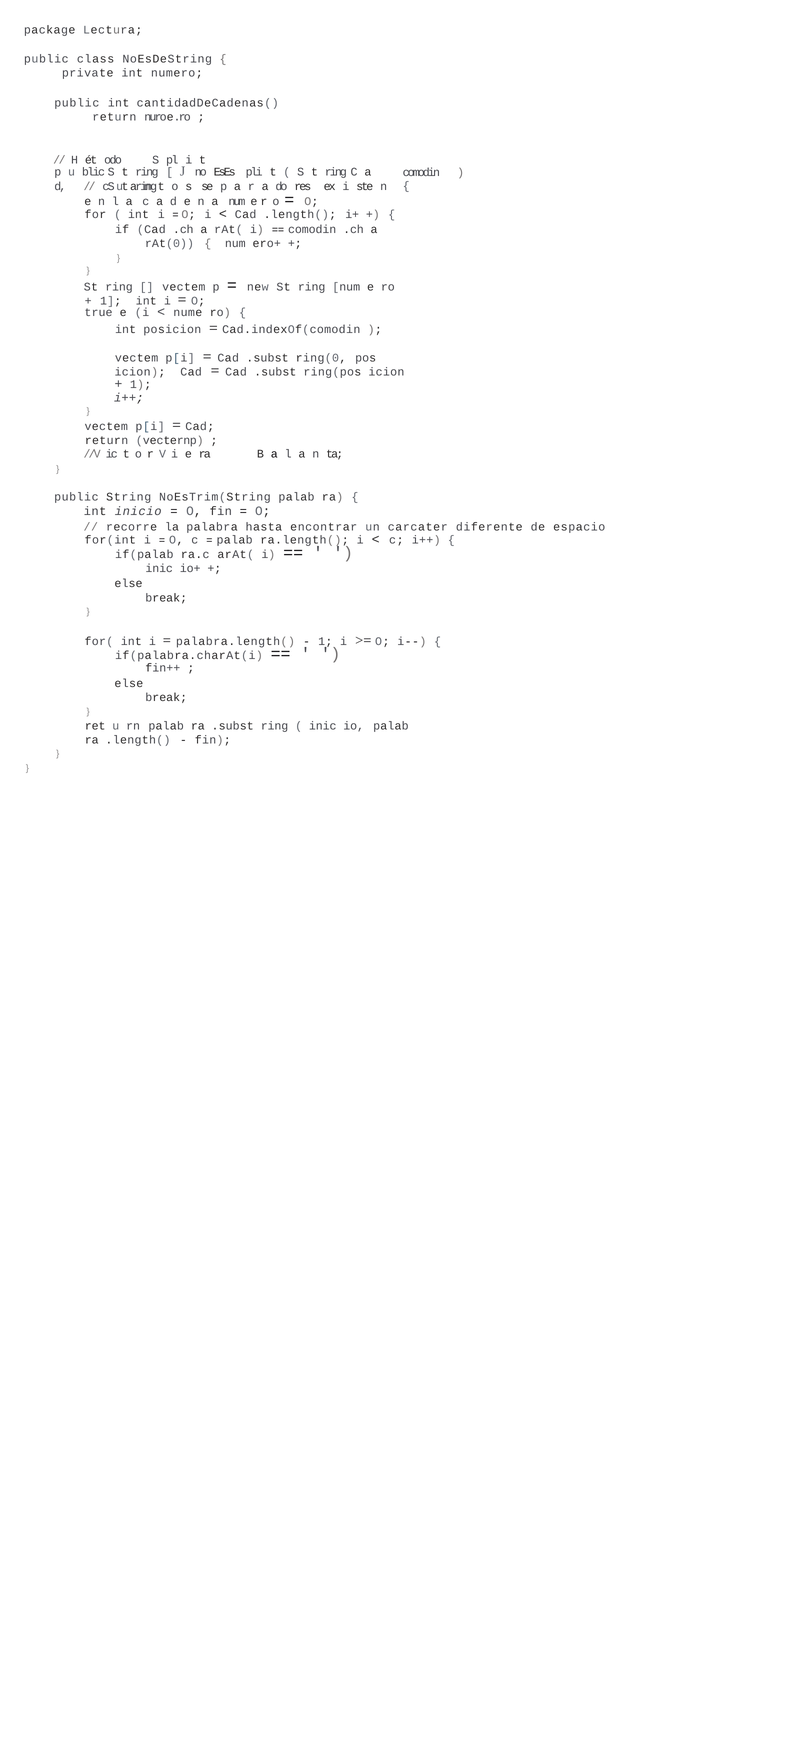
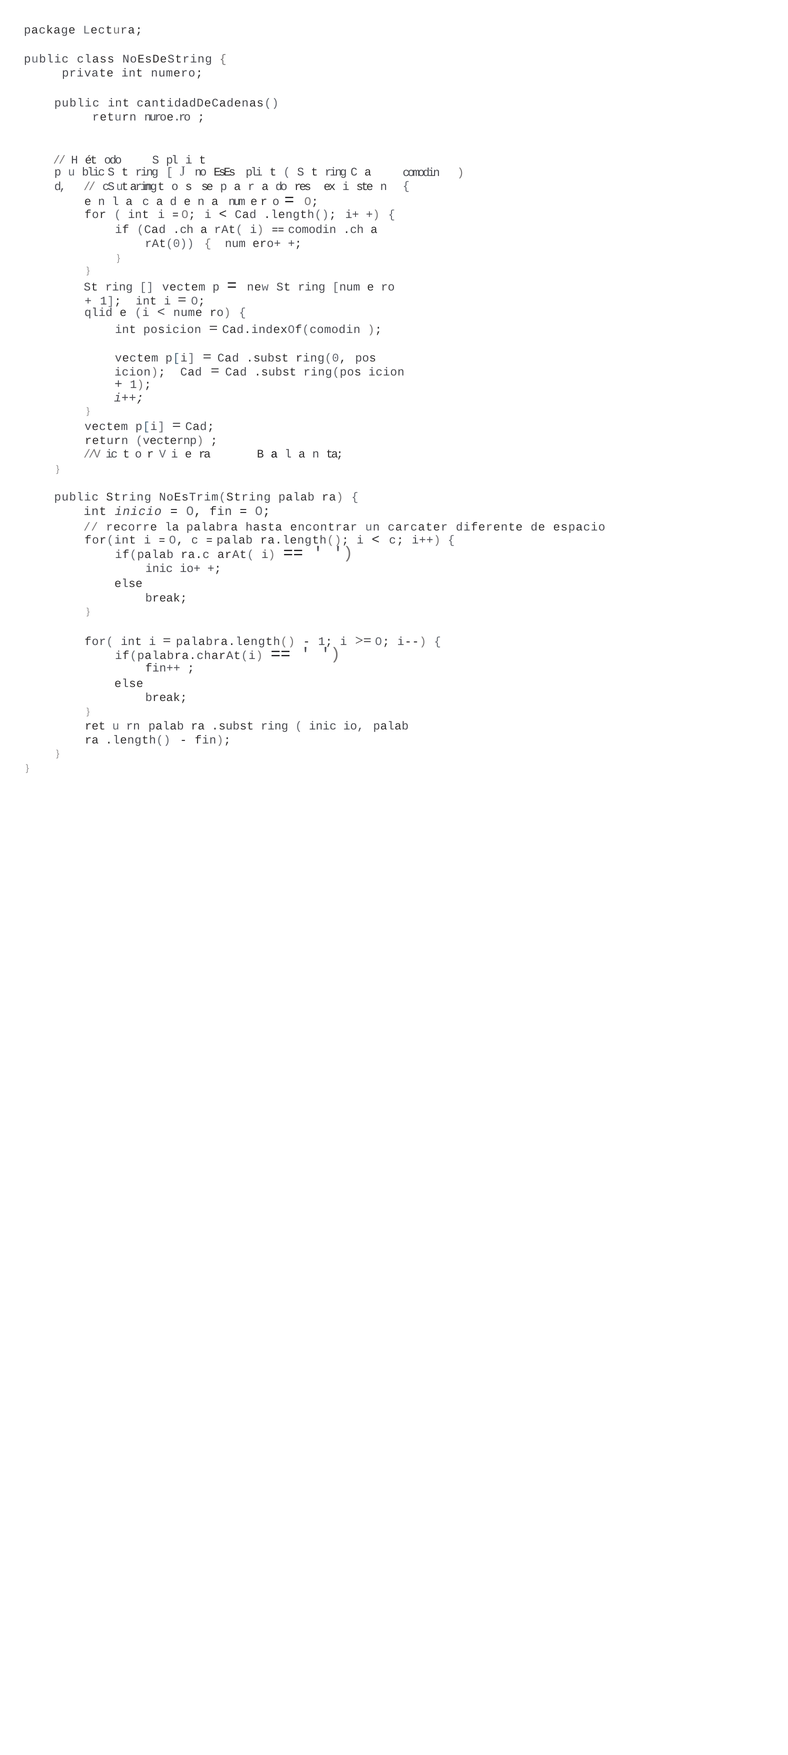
true: true -> qlid
